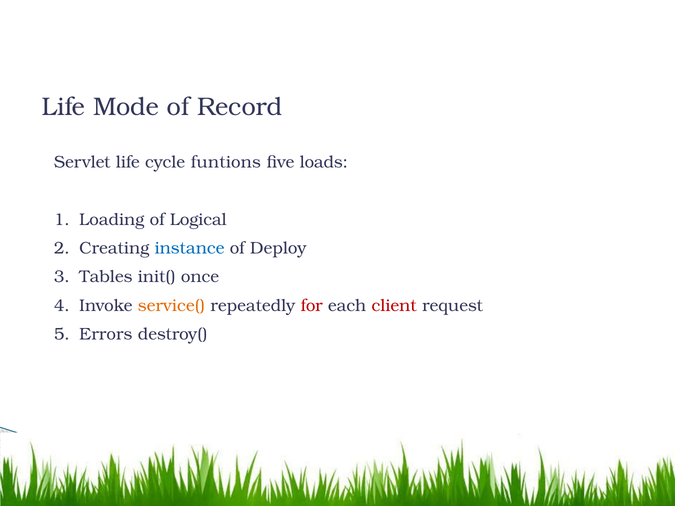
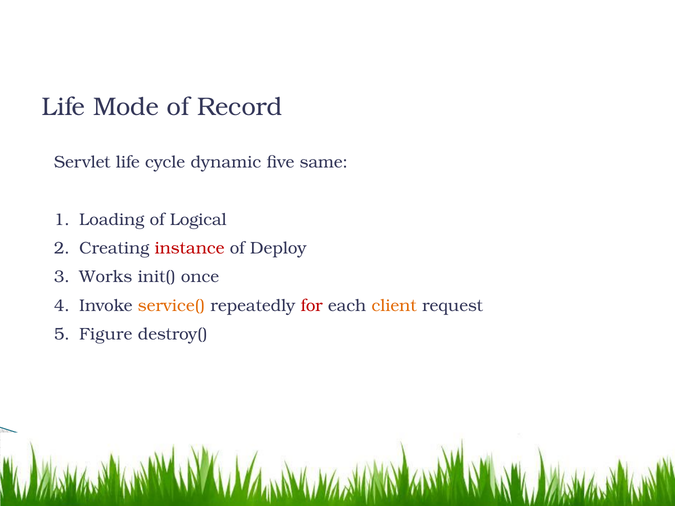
funtions: funtions -> dynamic
loads: loads -> same
instance colour: blue -> red
Tables: Tables -> Works
client colour: red -> orange
Errors: Errors -> Figure
